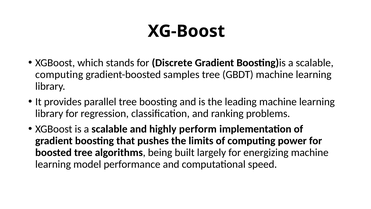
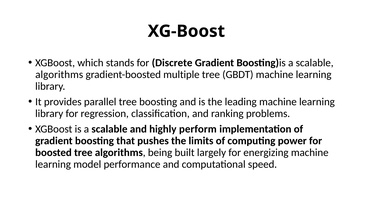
computing at (59, 74): computing -> algorithms
samples: samples -> multiple
